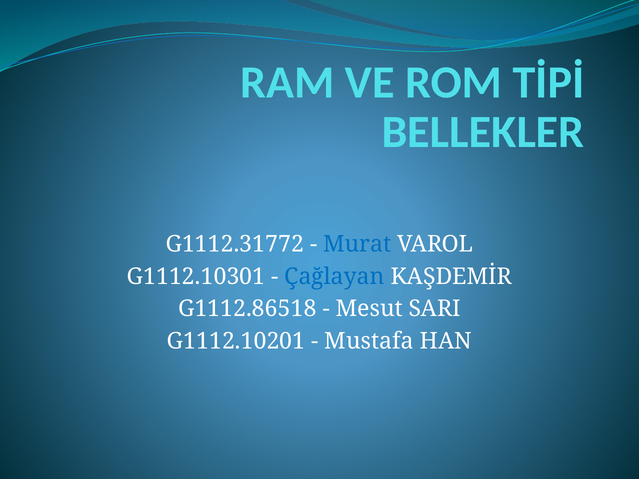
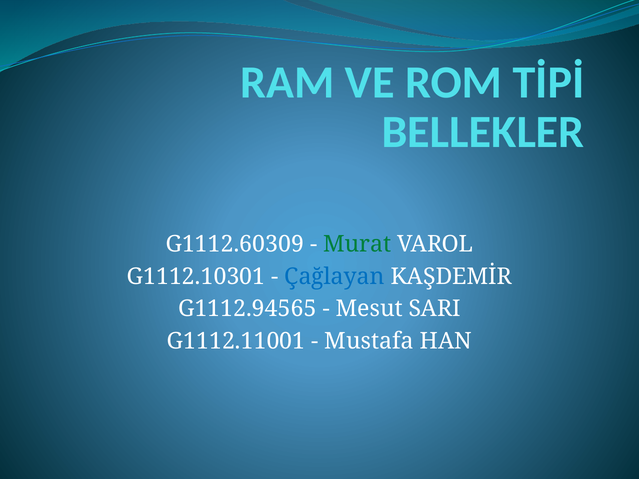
G1112.31772: G1112.31772 -> G1112.60309
Murat colour: blue -> green
G1112.86518: G1112.86518 -> G1112.94565
G1112.10201: G1112.10201 -> G1112.11001
